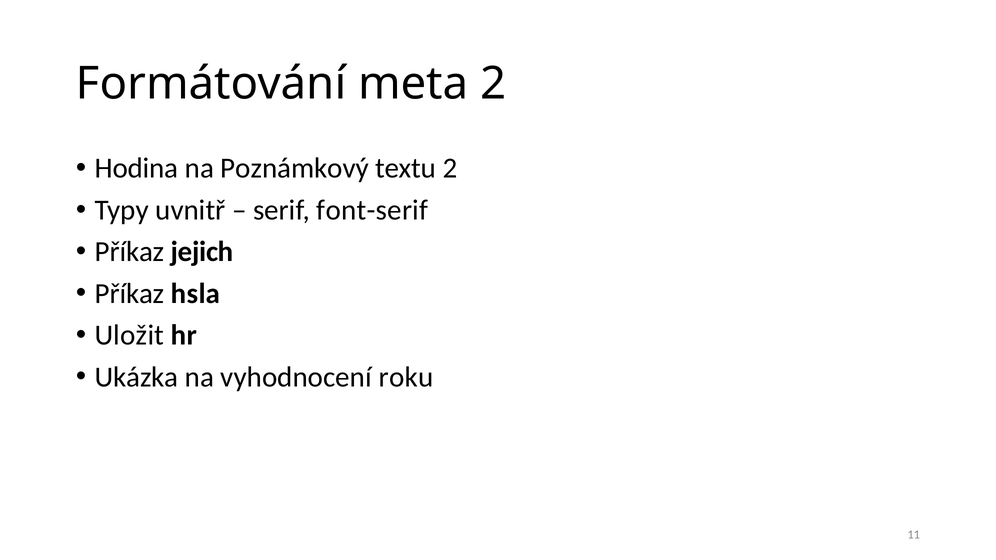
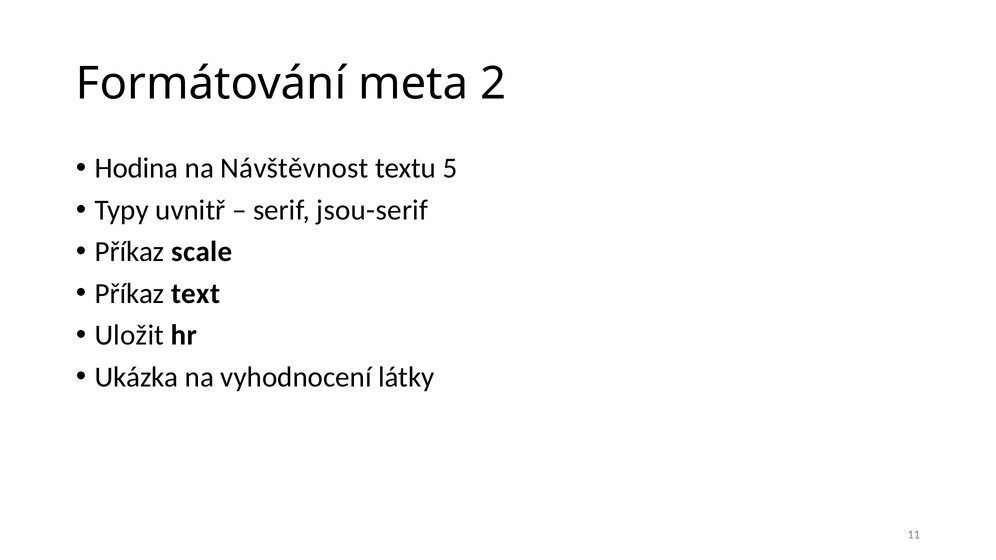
Poznámkový: Poznámkový -> Návštěvnost
textu 2: 2 -> 5
font-serif: font-serif -> jsou-serif
jejich: jejich -> scale
hsla: hsla -> text
roku: roku -> látky
